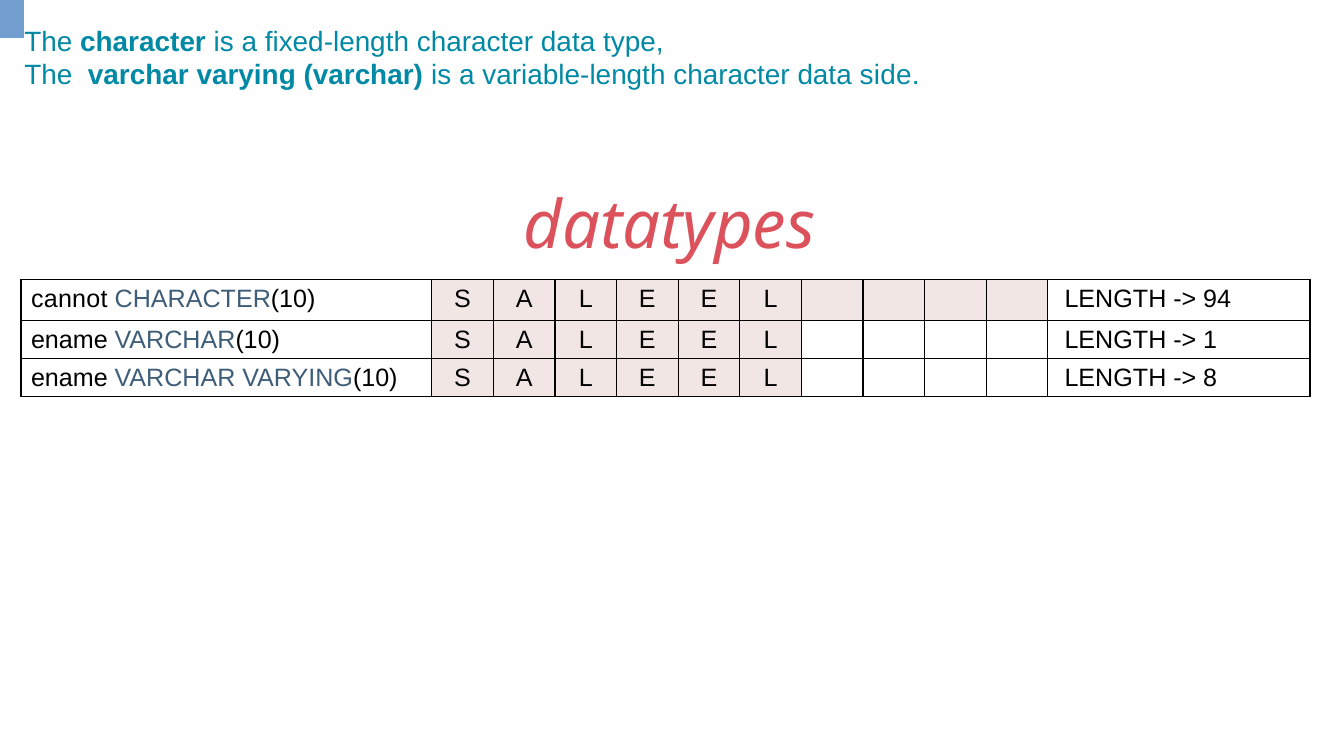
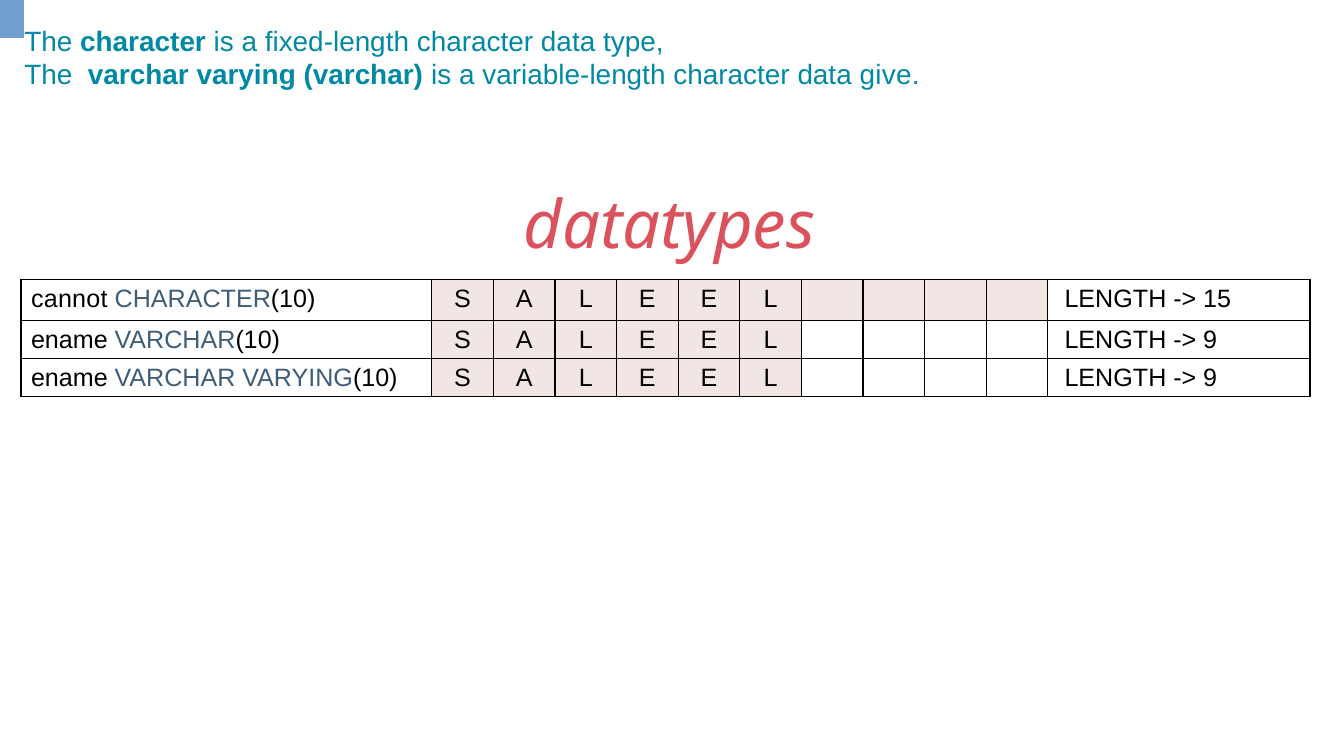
side: side -> give
94: 94 -> 15
1 at (1210, 340): 1 -> 9
8 at (1210, 378): 8 -> 9
